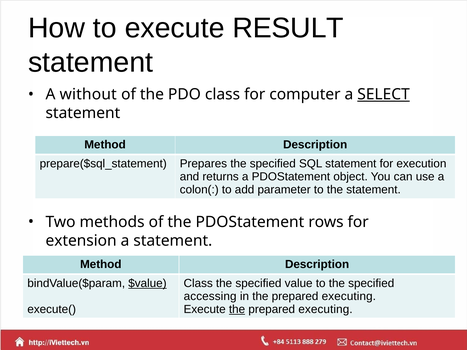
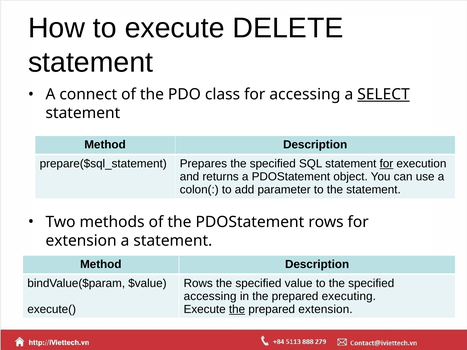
RESULT: RESULT -> DELETE
without: without -> connect
for computer: computer -> accessing
for at (386, 164) underline: none -> present
$value underline: present -> none
Class at (198, 283): Class -> Rows
executing at (325, 310): executing -> extension
